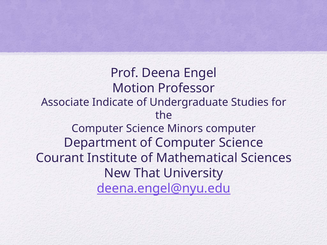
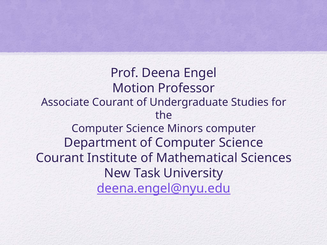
Associate Indicate: Indicate -> Courant
That: That -> Task
